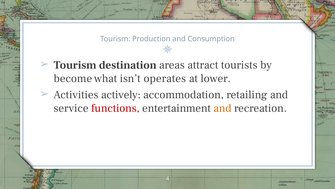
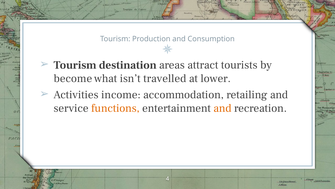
operates: operates -> travelled
actively: actively -> income
functions colour: red -> orange
